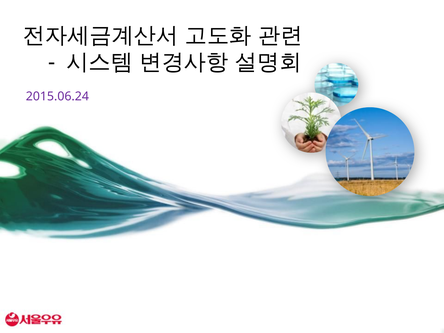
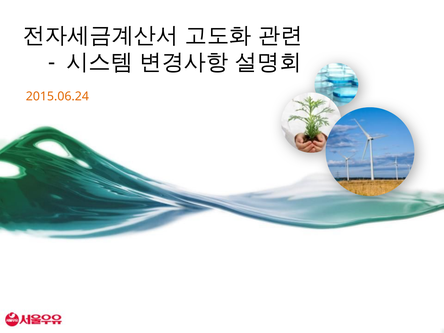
2015.06.24 colour: purple -> orange
